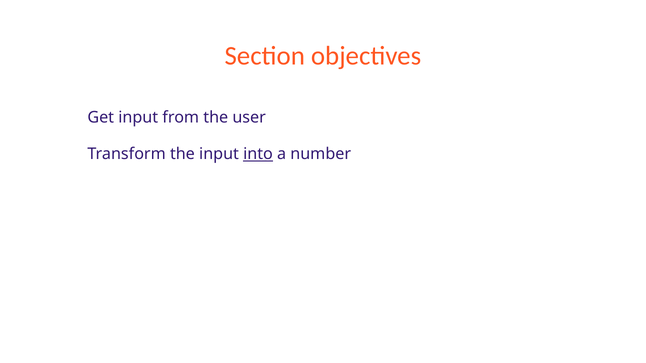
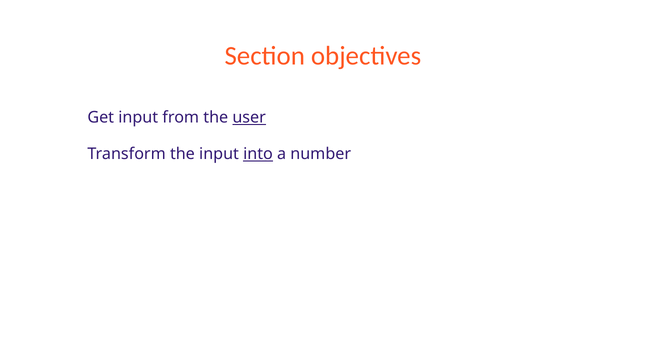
user underline: none -> present
